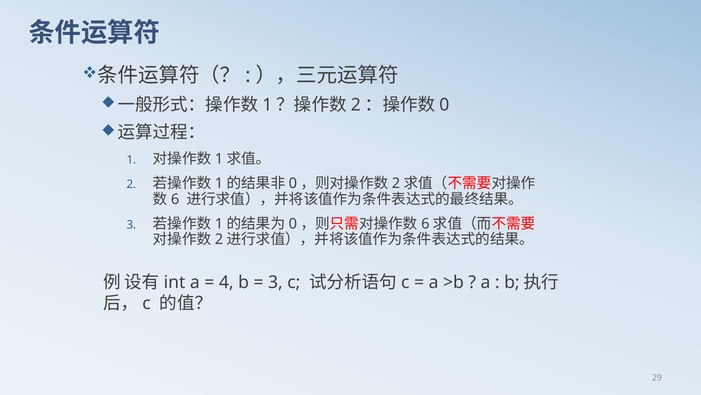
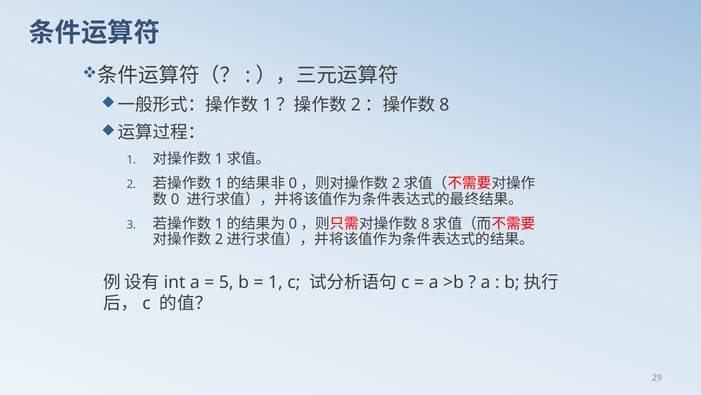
0 at (444, 105): 0 -> 8
6 at (175, 199): 6 -> 0
6 at (425, 224): 6 -> 8
4: 4 -> 5
3 at (275, 282): 3 -> 1
